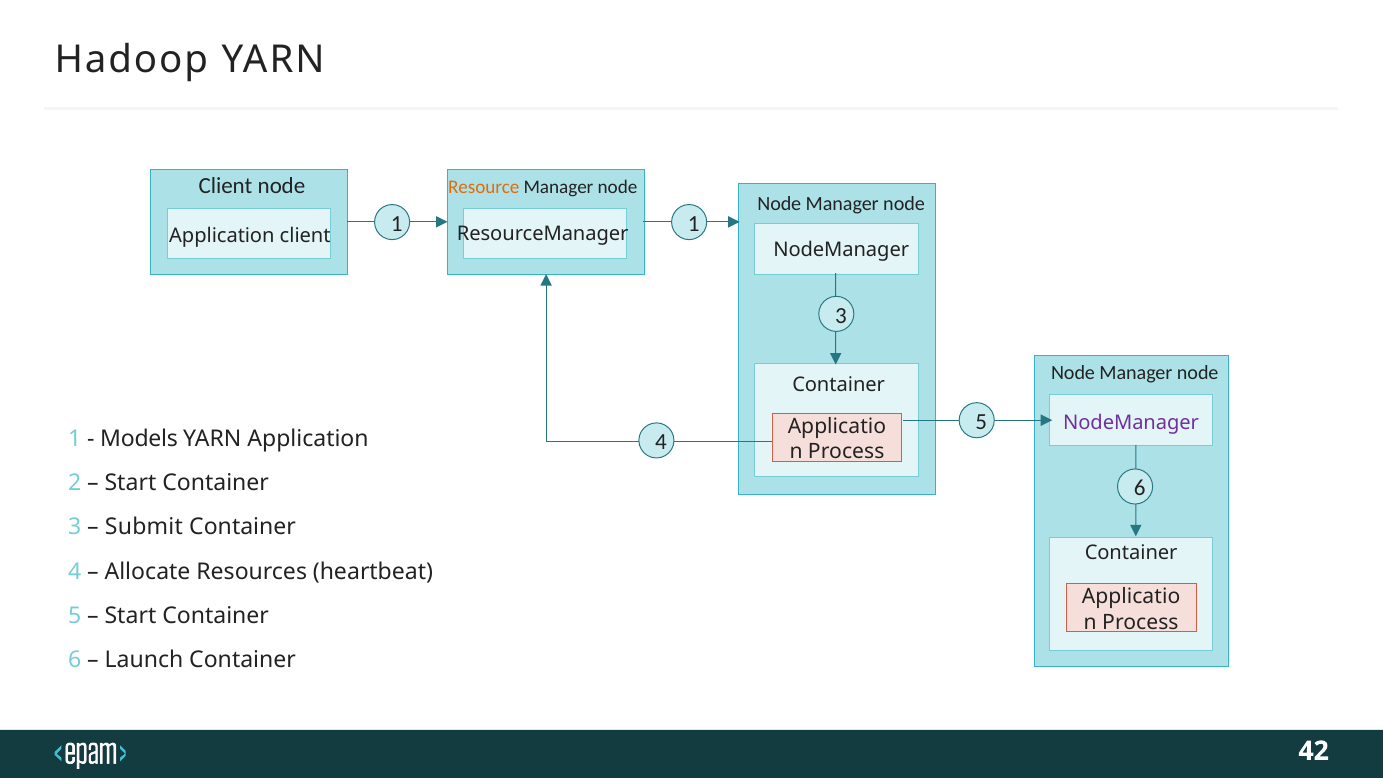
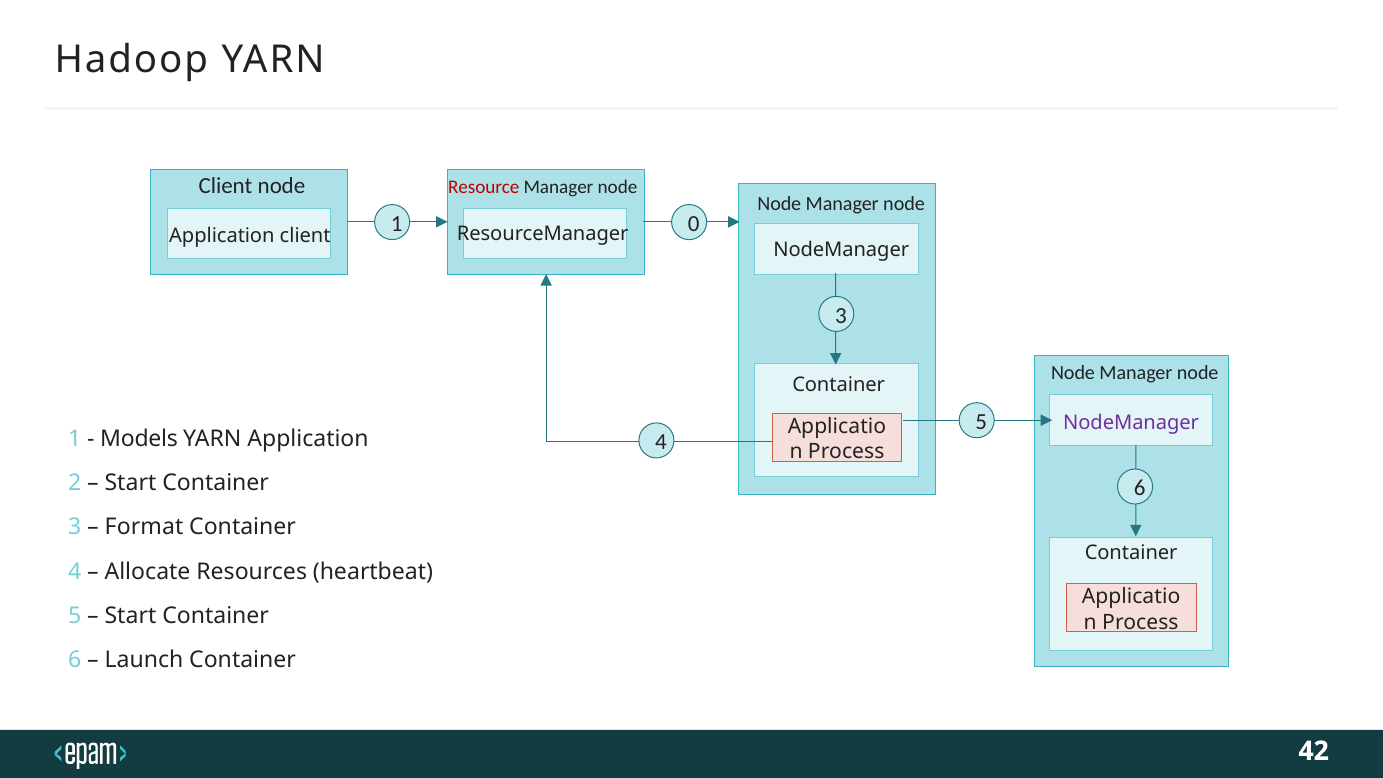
Resource colour: orange -> red
1 1: 1 -> 0
Submit: Submit -> Format
